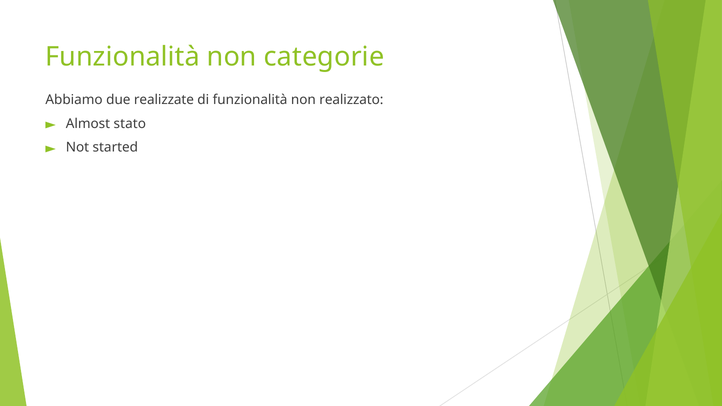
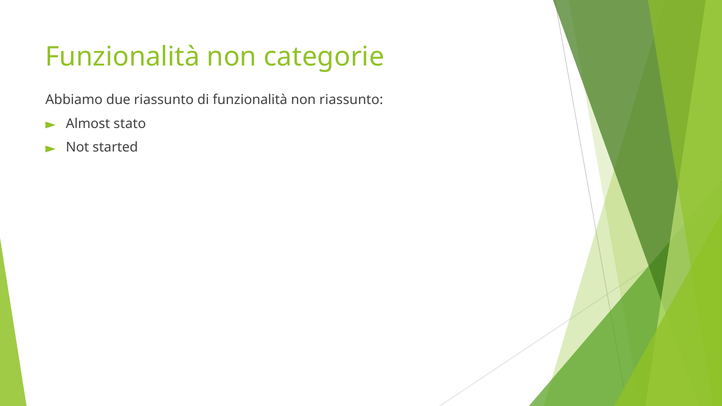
due realizzate: realizzate -> riassunto
non realizzato: realizzato -> riassunto
